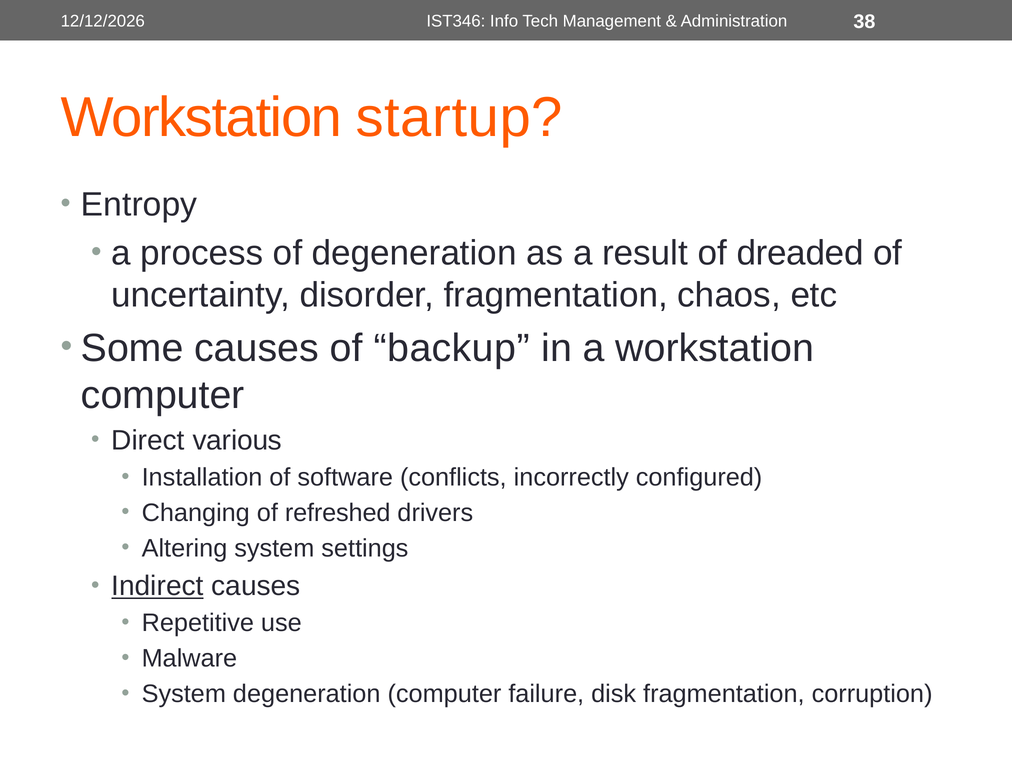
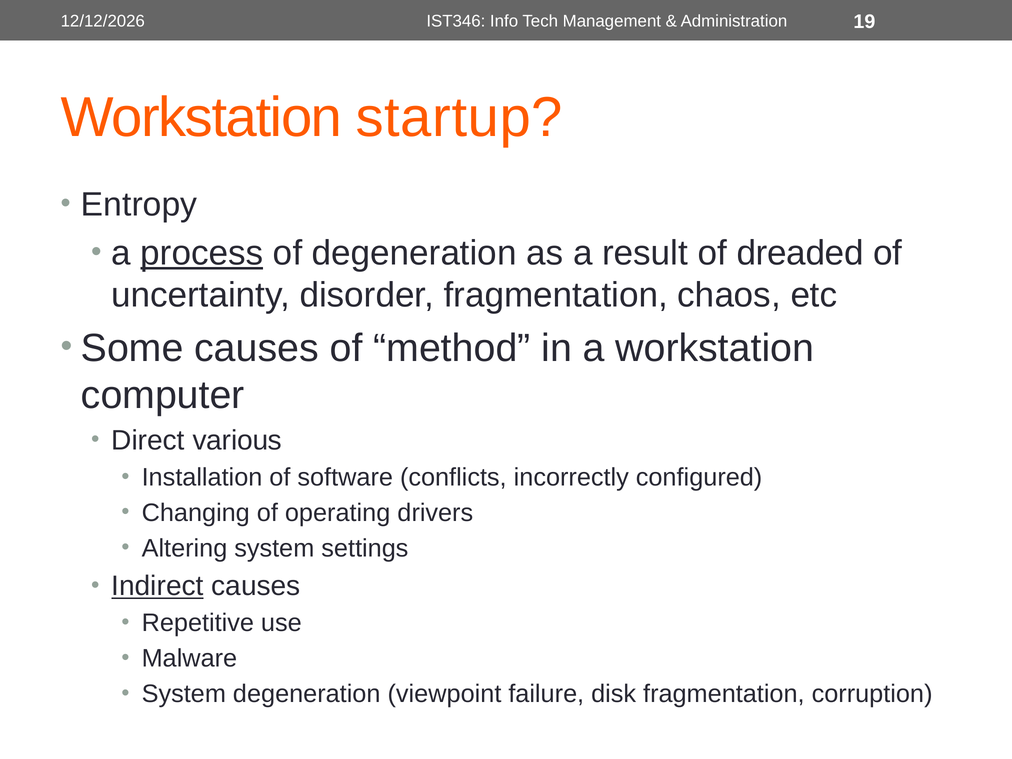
38: 38 -> 19
process underline: none -> present
backup: backup -> method
refreshed: refreshed -> operating
degeneration computer: computer -> viewpoint
